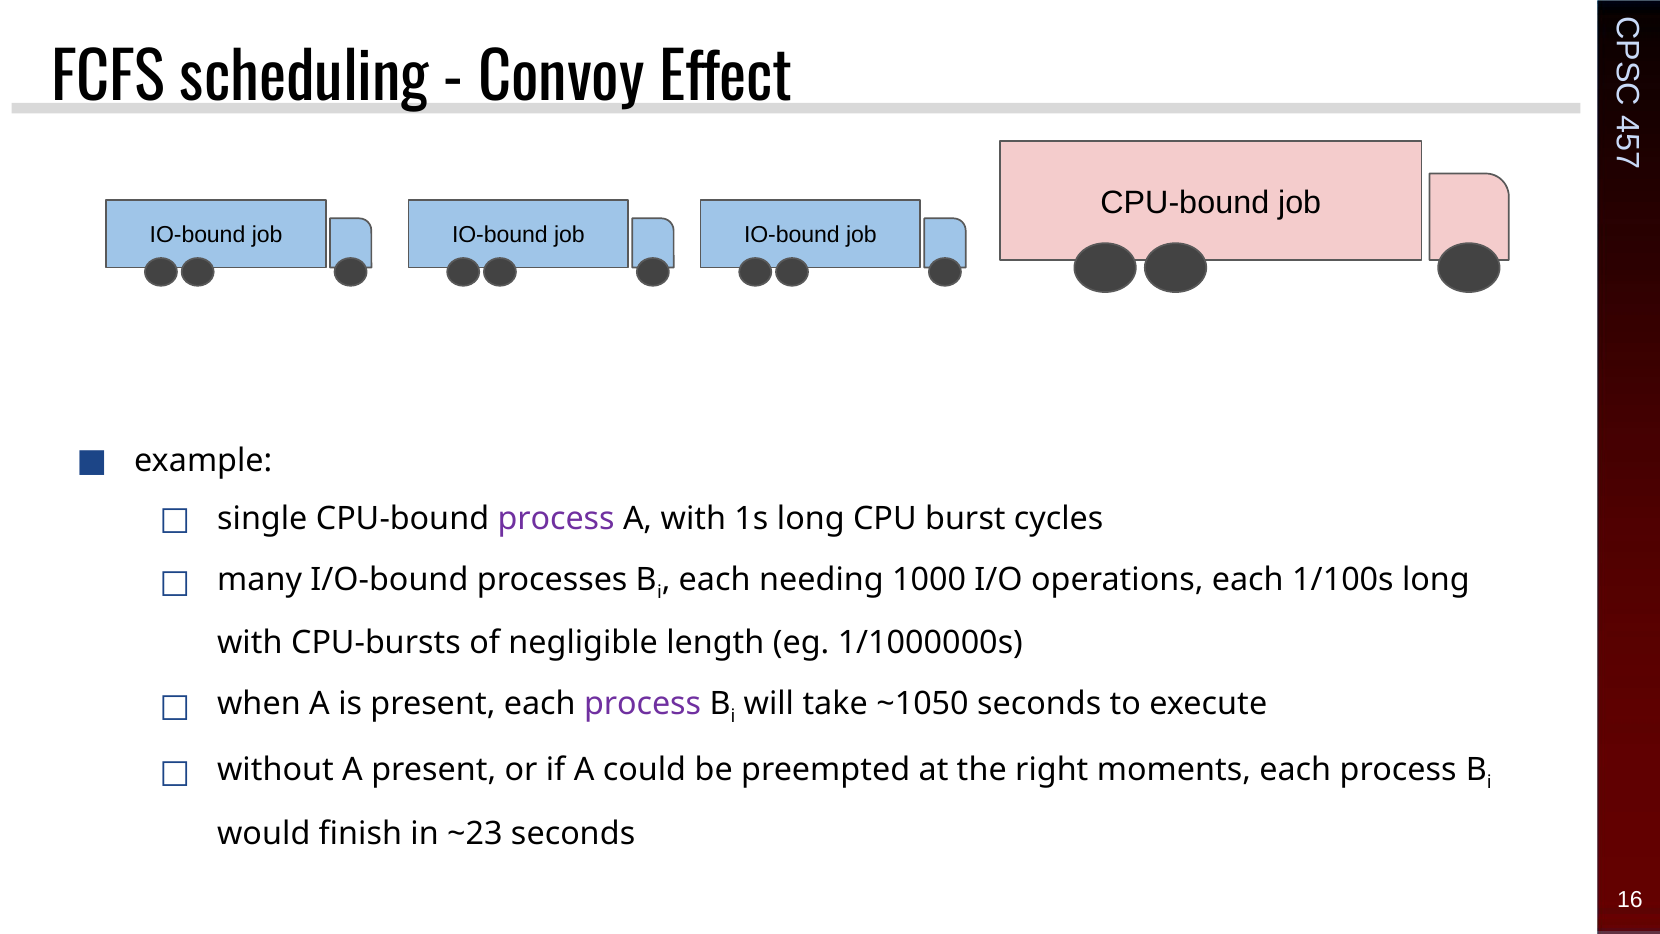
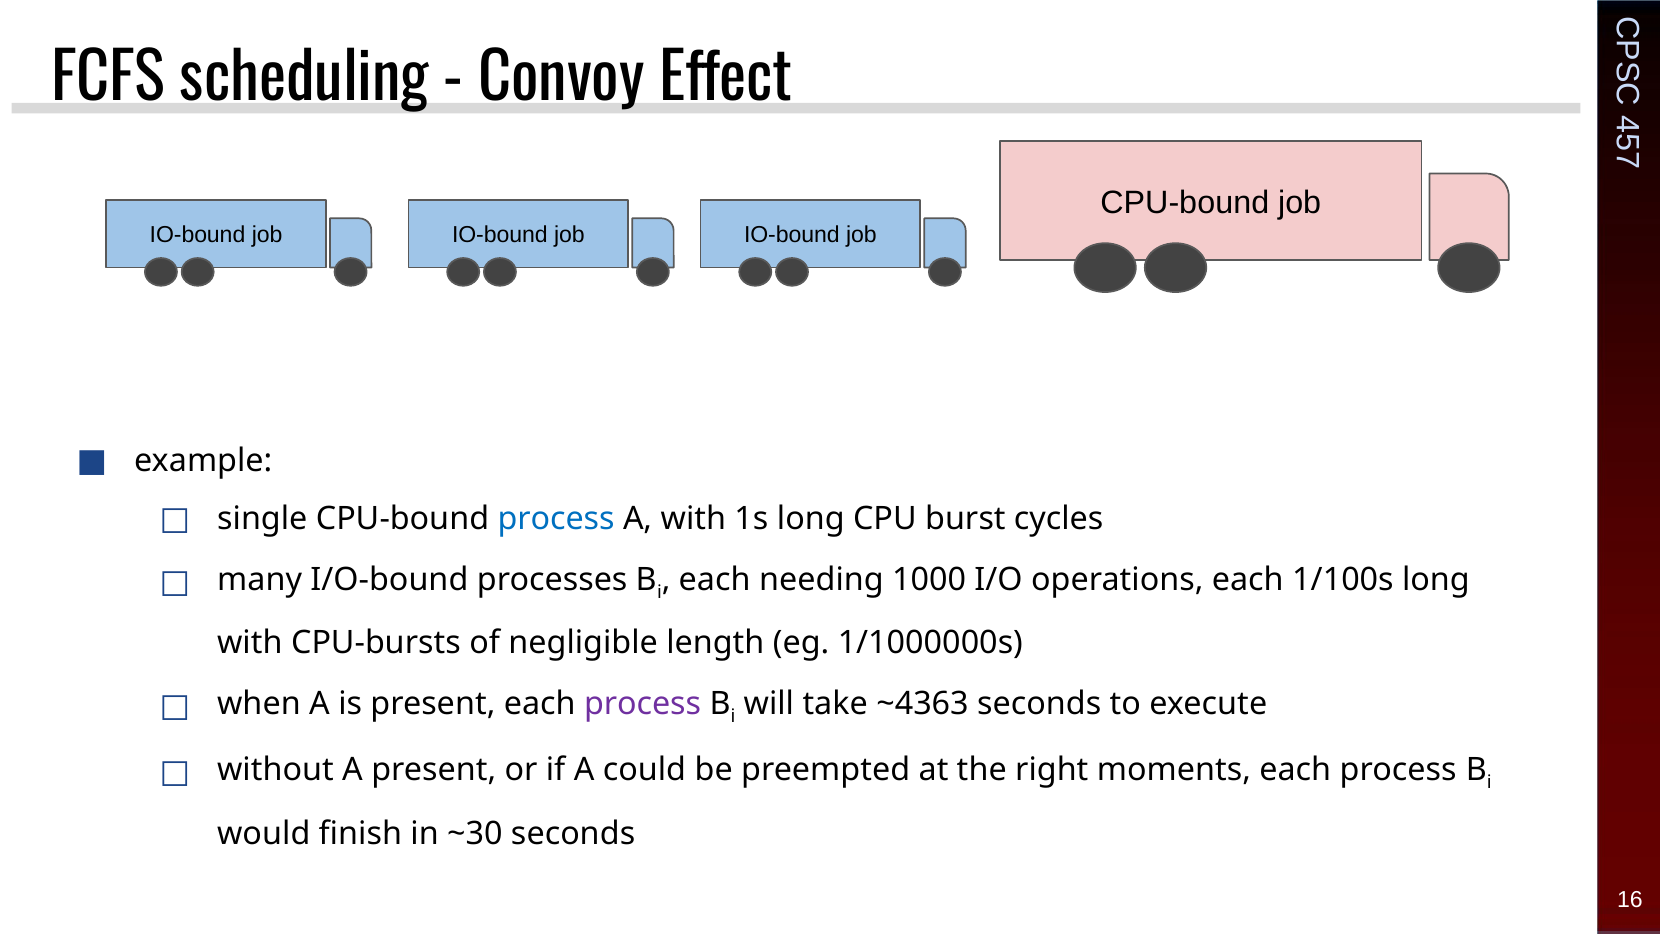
process at (556, 519) colour: purple -> blue
~1050: ~1050 -> ~4363
~23: ~23 -> ~30
